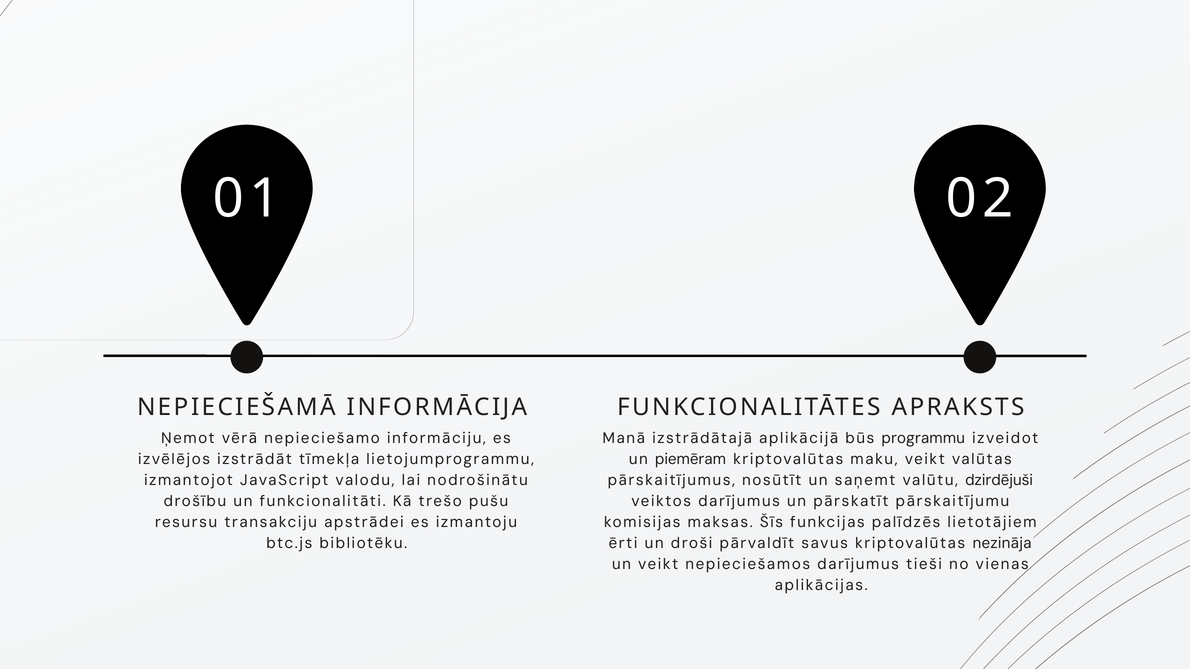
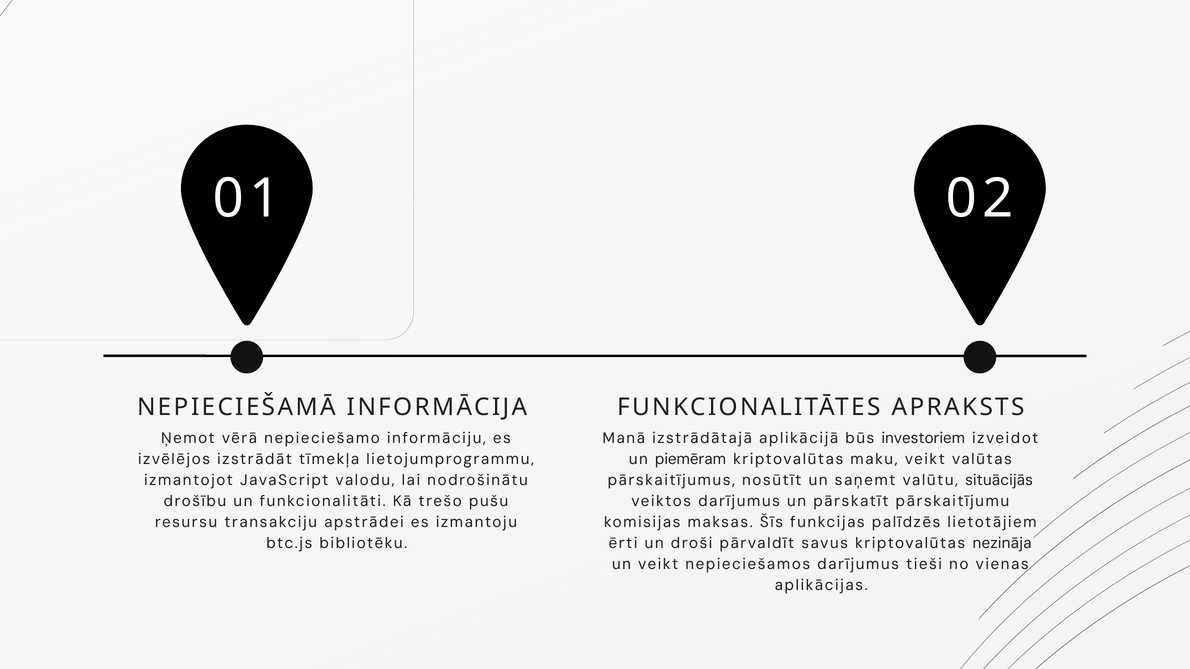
programmu: programmu -> investoriem
dzirdējuši: dzirdējuši -> situācijās
